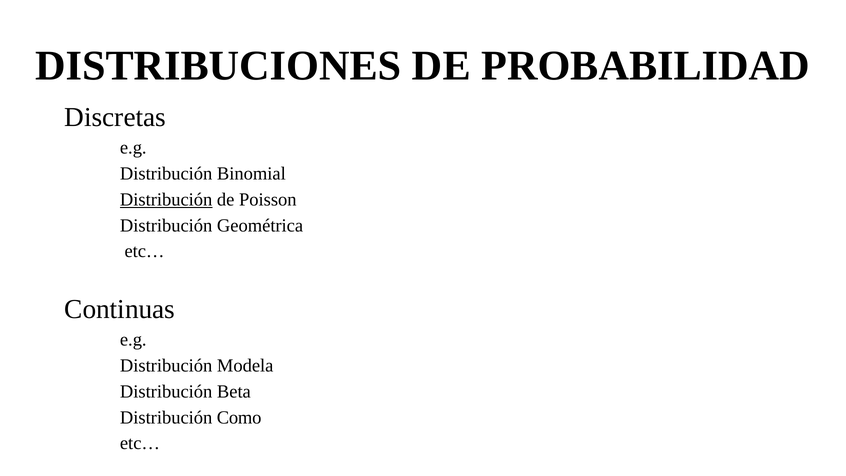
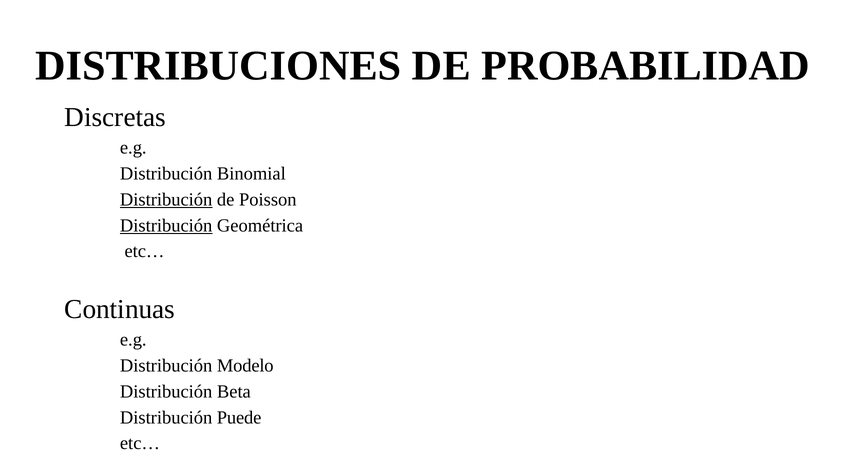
Distribución at (166, 225) underline: none -> present
Modela: Modela -> Modelo
Como: Como -> Puede
